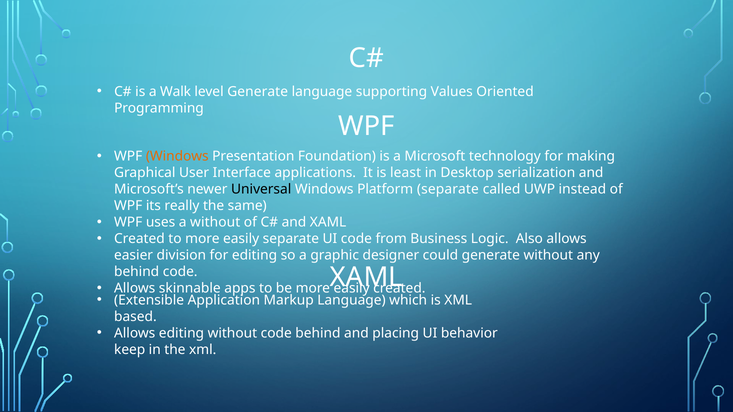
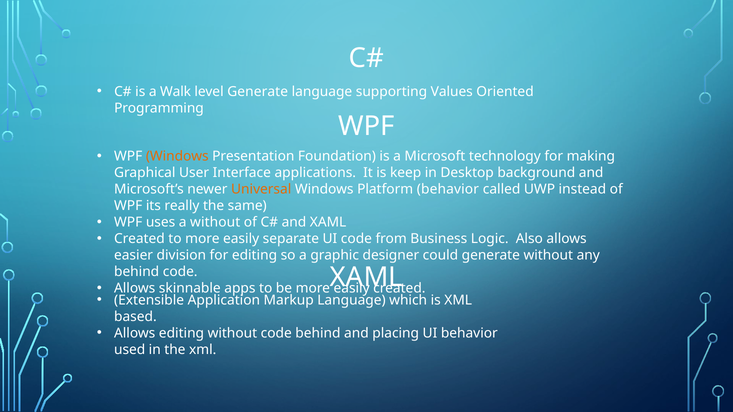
least: least -> keep
serialization: serialization -> background
Universal colour: black -> orange
Platform separate: separate -> behavior
keep: keep -> used
